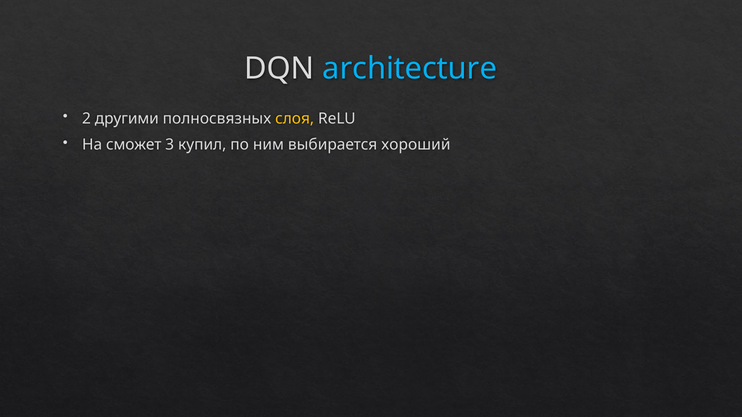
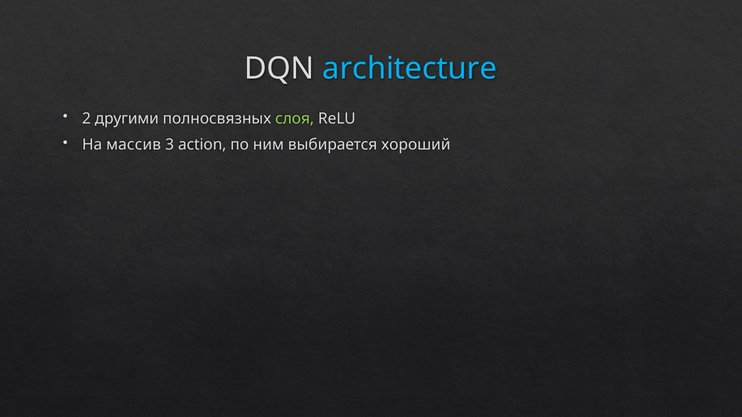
слоя colour: yellow -> light green
сможет: сможет -> массив
купил: купил -> action
